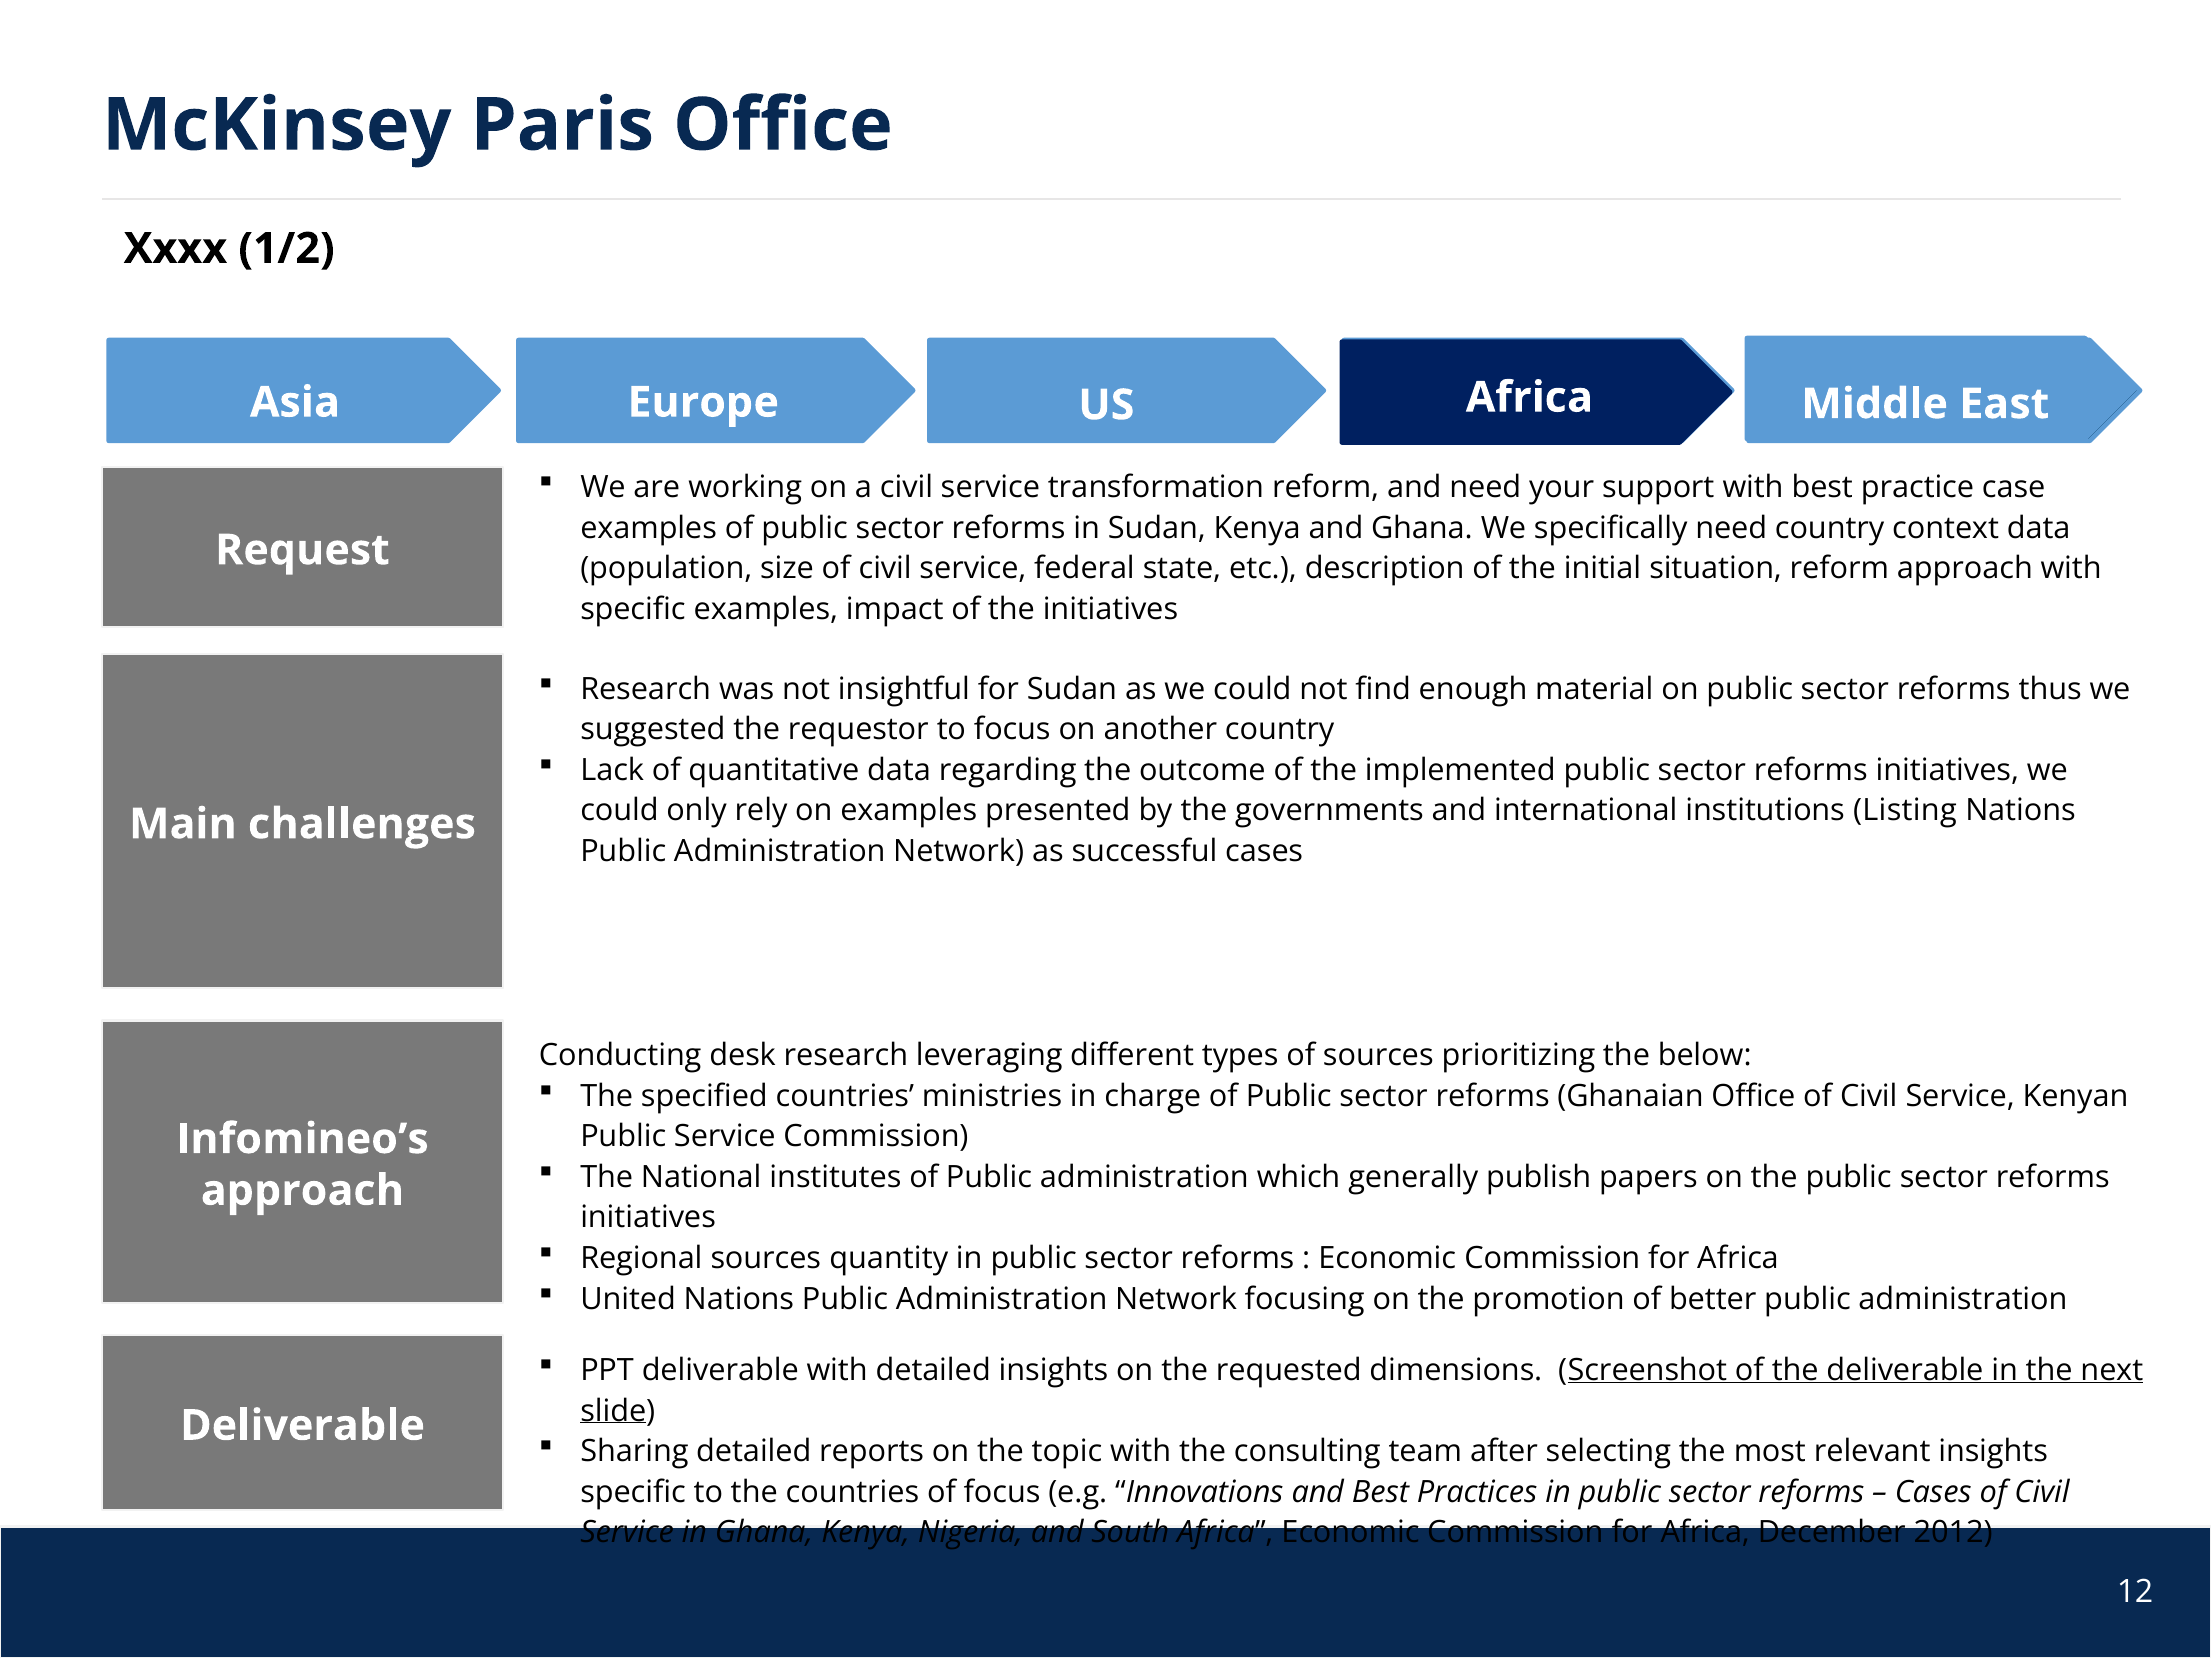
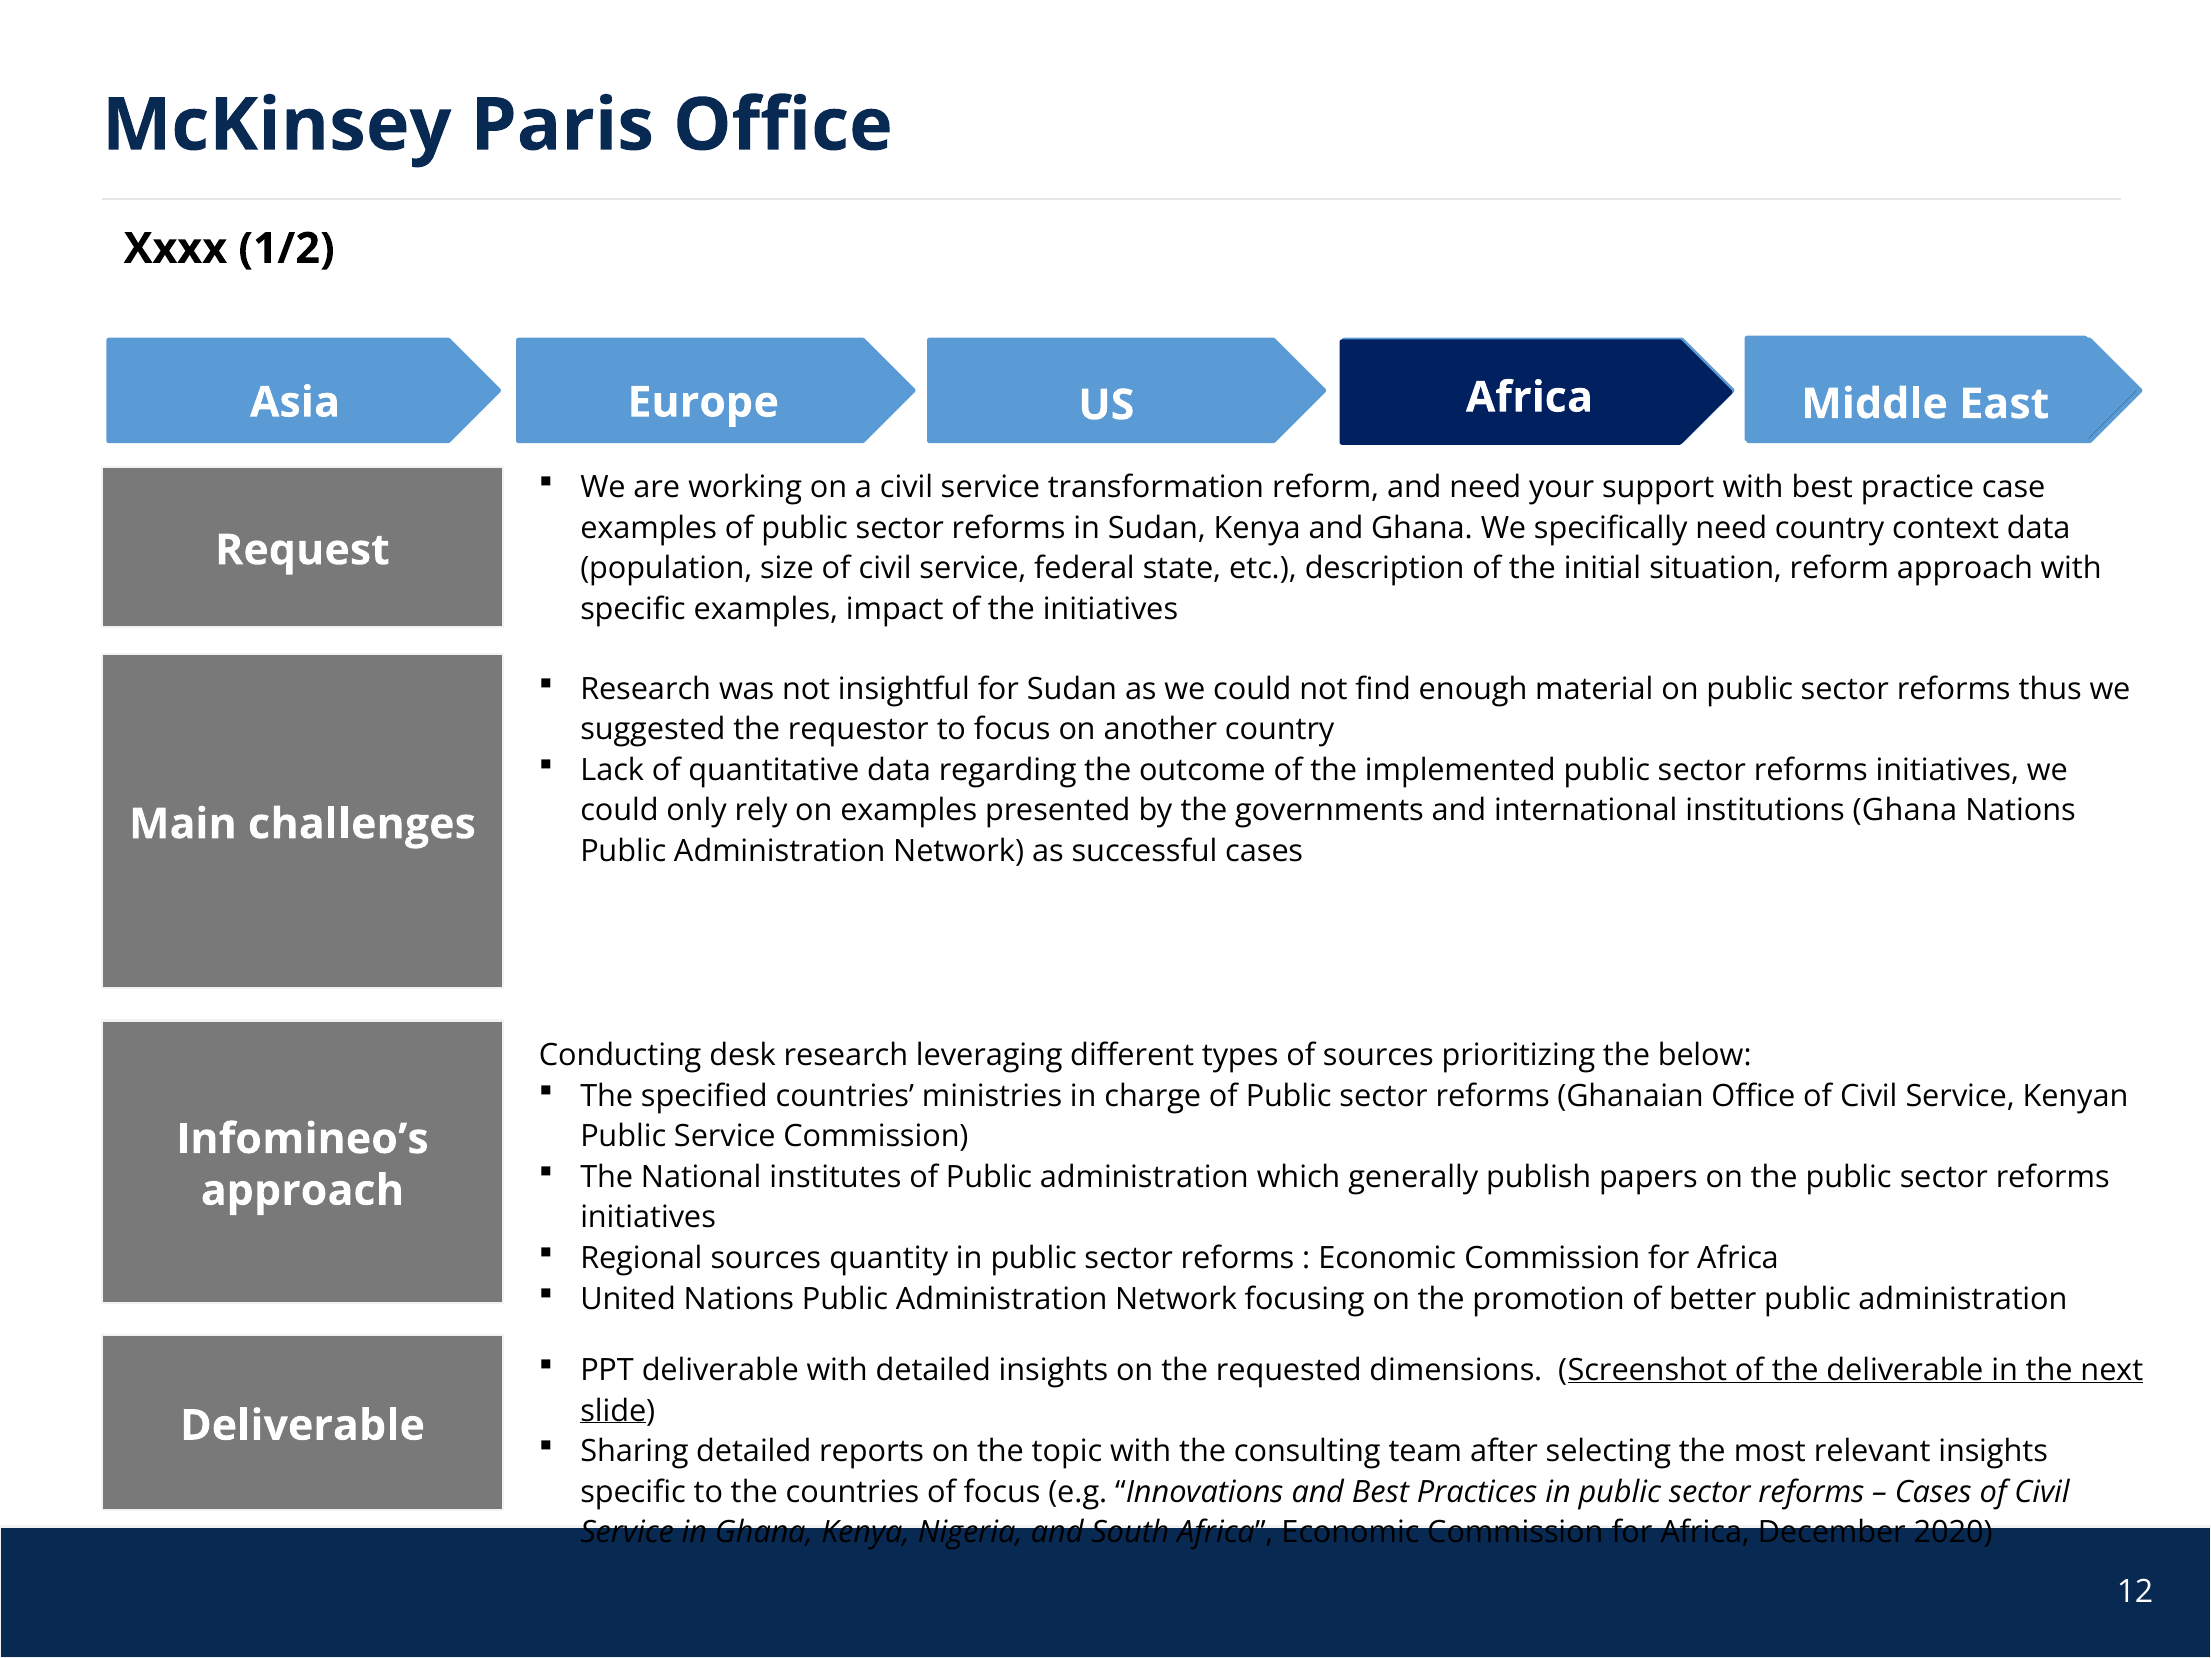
institutions Listing: Listing -> Ghana
2012: 2012 -> 2020
